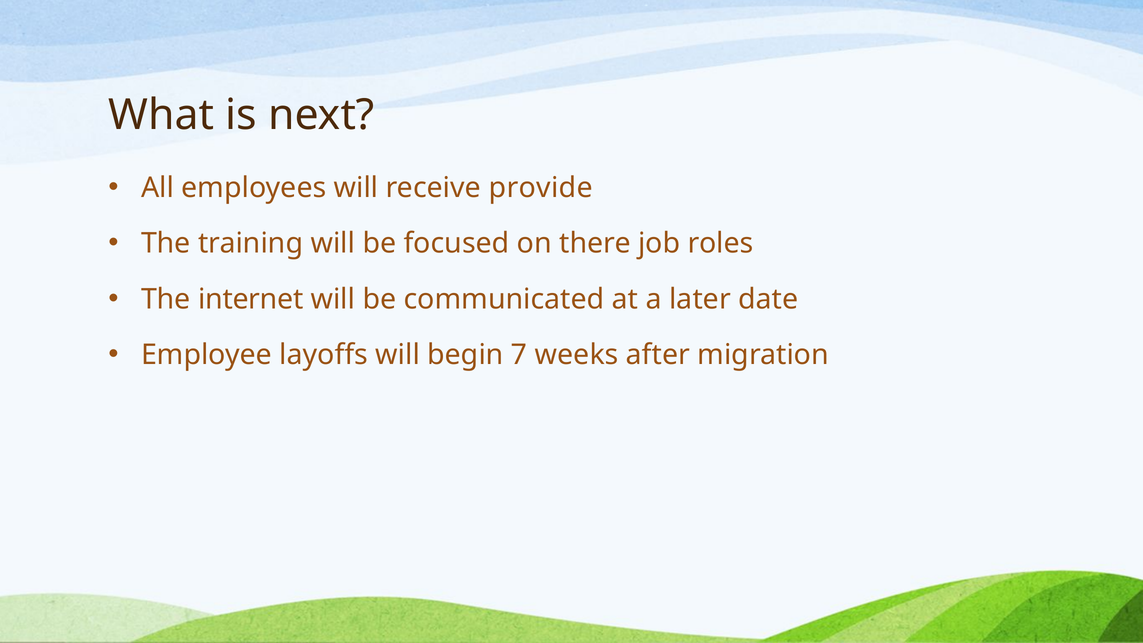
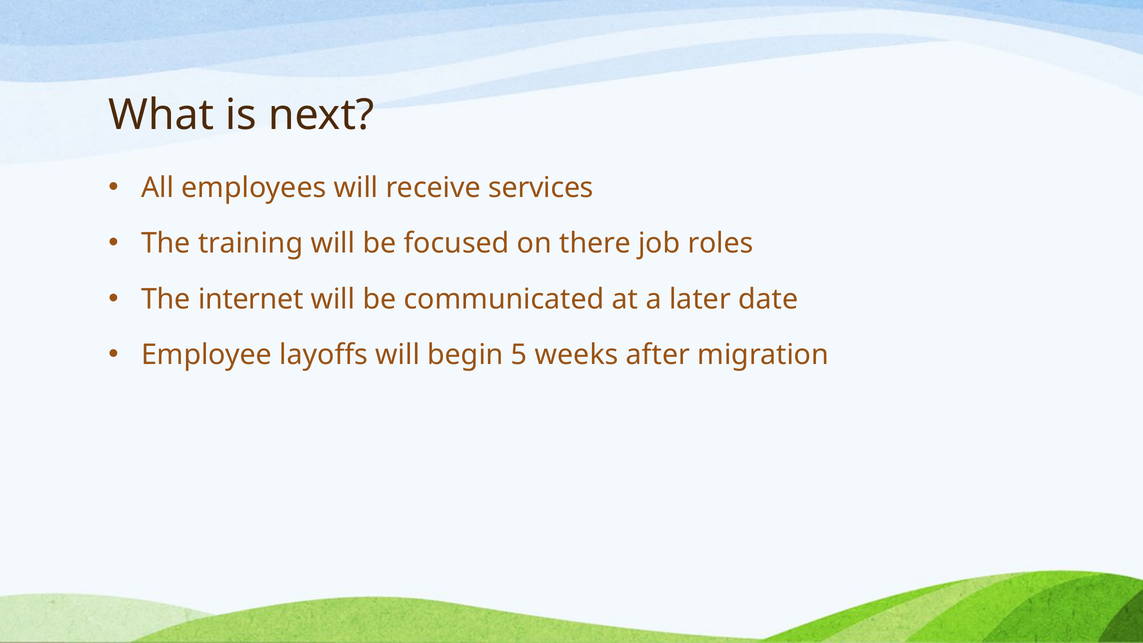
provide: provide -> services
7: 7 -> 5
